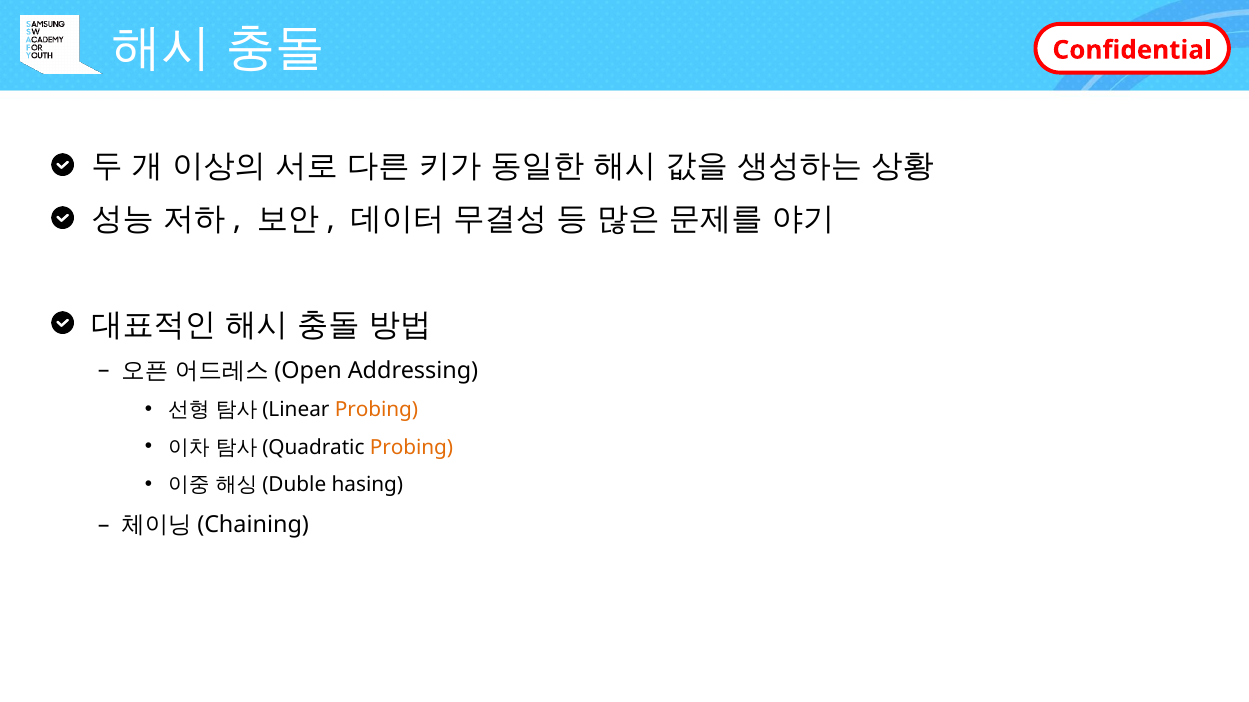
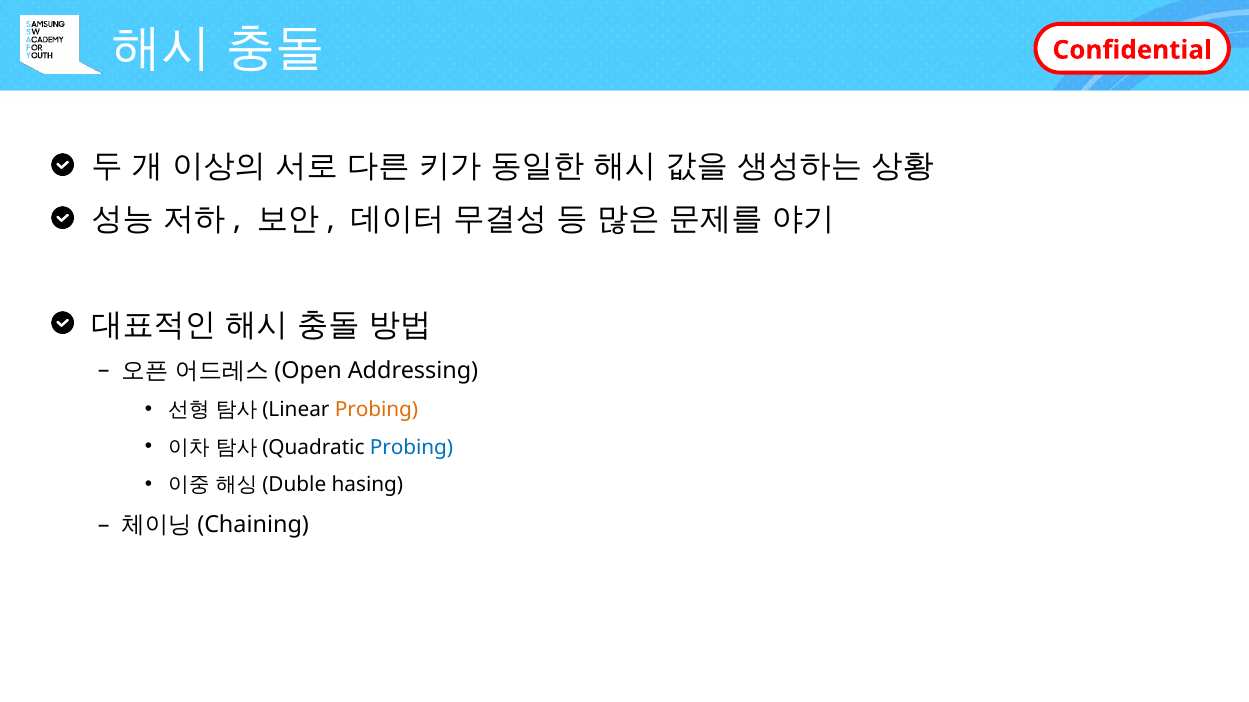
Probing at (412, 448) colour: orange -> blue
